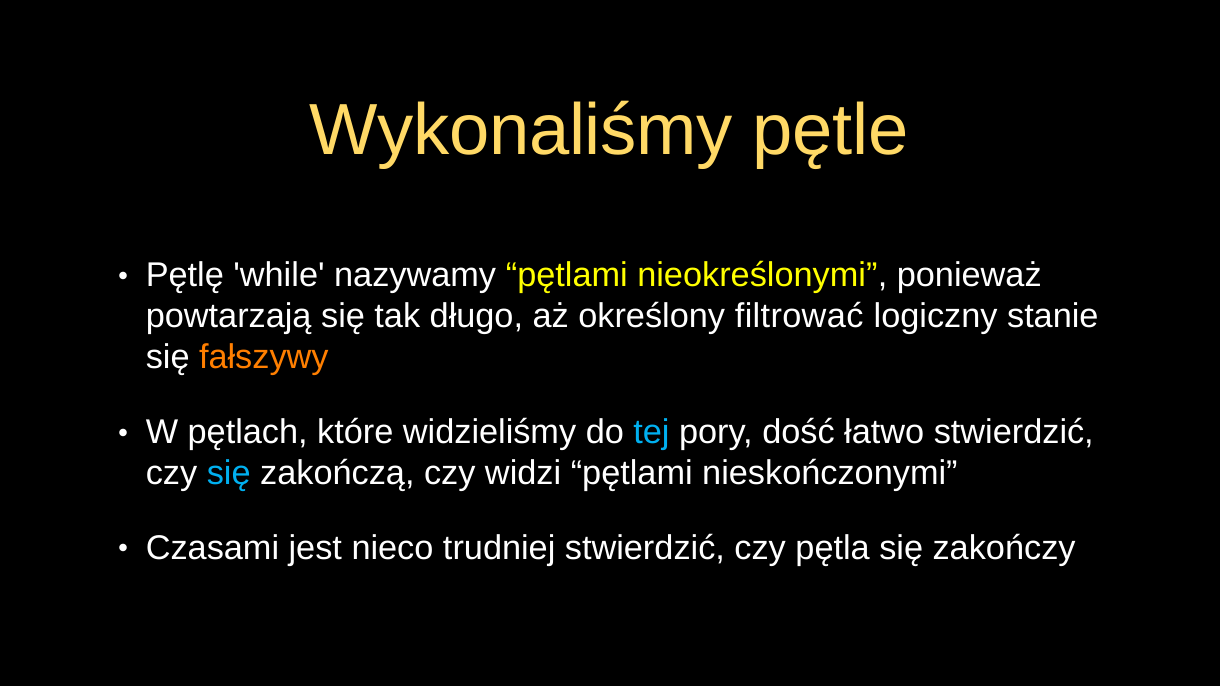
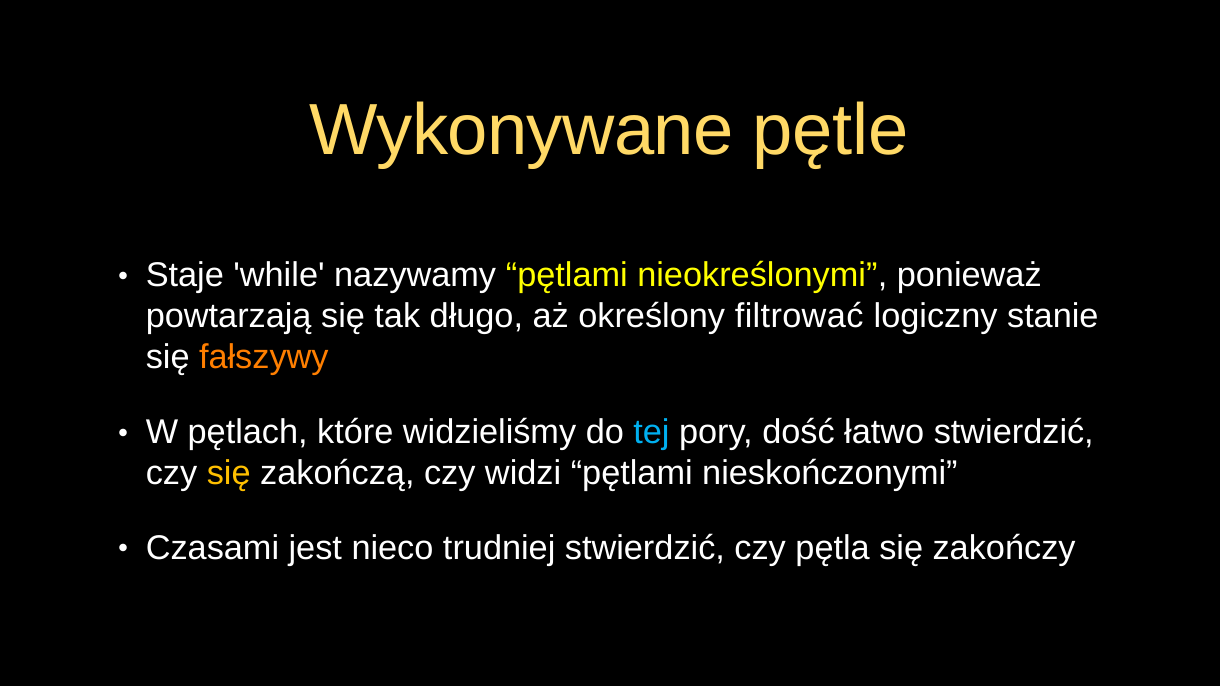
Wykonaliśmy: Wykonaliśmy -> Wykonywane
Pętlę: Pętlę -> Staje
się at (229, 474) colour: light blue -> yellow
